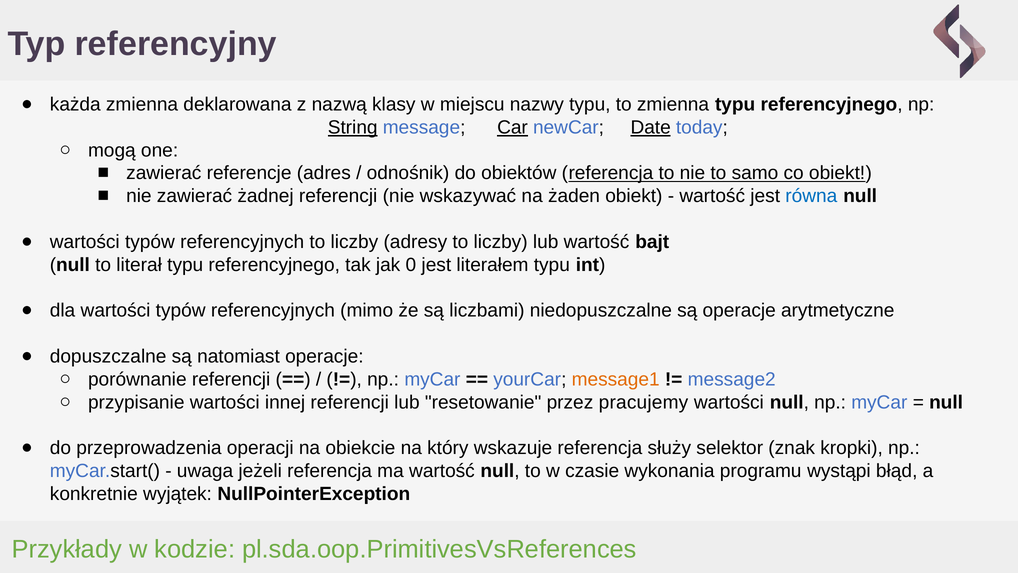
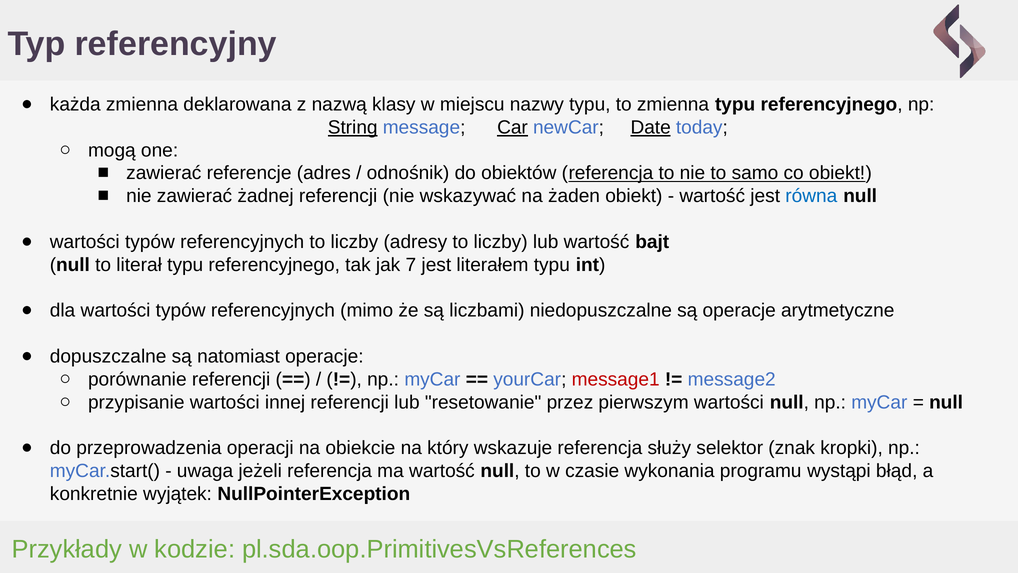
0: 0 -> 7
message1 colour: orange -> red
pracujemy: pracujemy -> pierwszym
